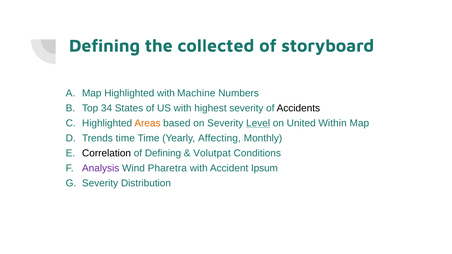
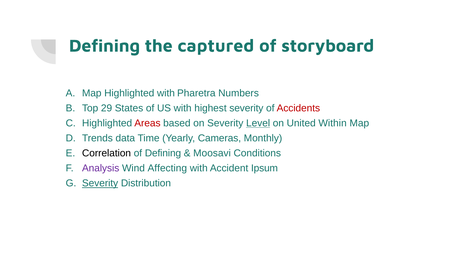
collected: collected -> captured
Machine: Machine -> Pharetra
34: 34 -> 29
Accidents colour: black -> red
Areas colour: orange -> red
Trends time: time -> data
Affecting: Affecting -> Cameras
Volutpat: Volutpat -> Moosavi
Pharetra: Pharetra -> Affecting
Severity at (100, 183) underline: none -> present
